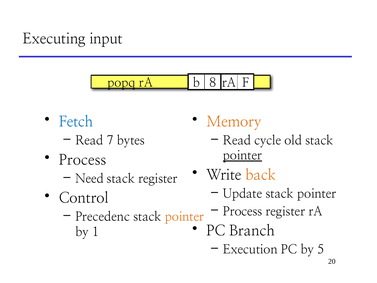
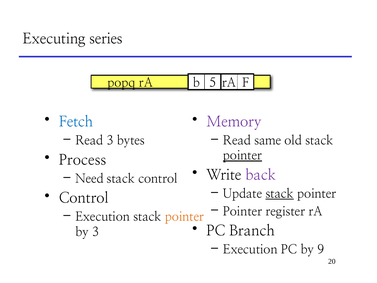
input: input -> series
8: 8 -> 5
Memory colour: orange -> purple
Read 7: 7 -> 3
cycle: cycle -> same
back colour: orange -> purple
stack register: register -> control
stack at (280, 194) underline: none -> present
Process at (243, 211): Process -> Pointer
Precedenc at (103, 217): Precedenc -> Execution
by 1: 1 -> 3
5: 5 -> 9
